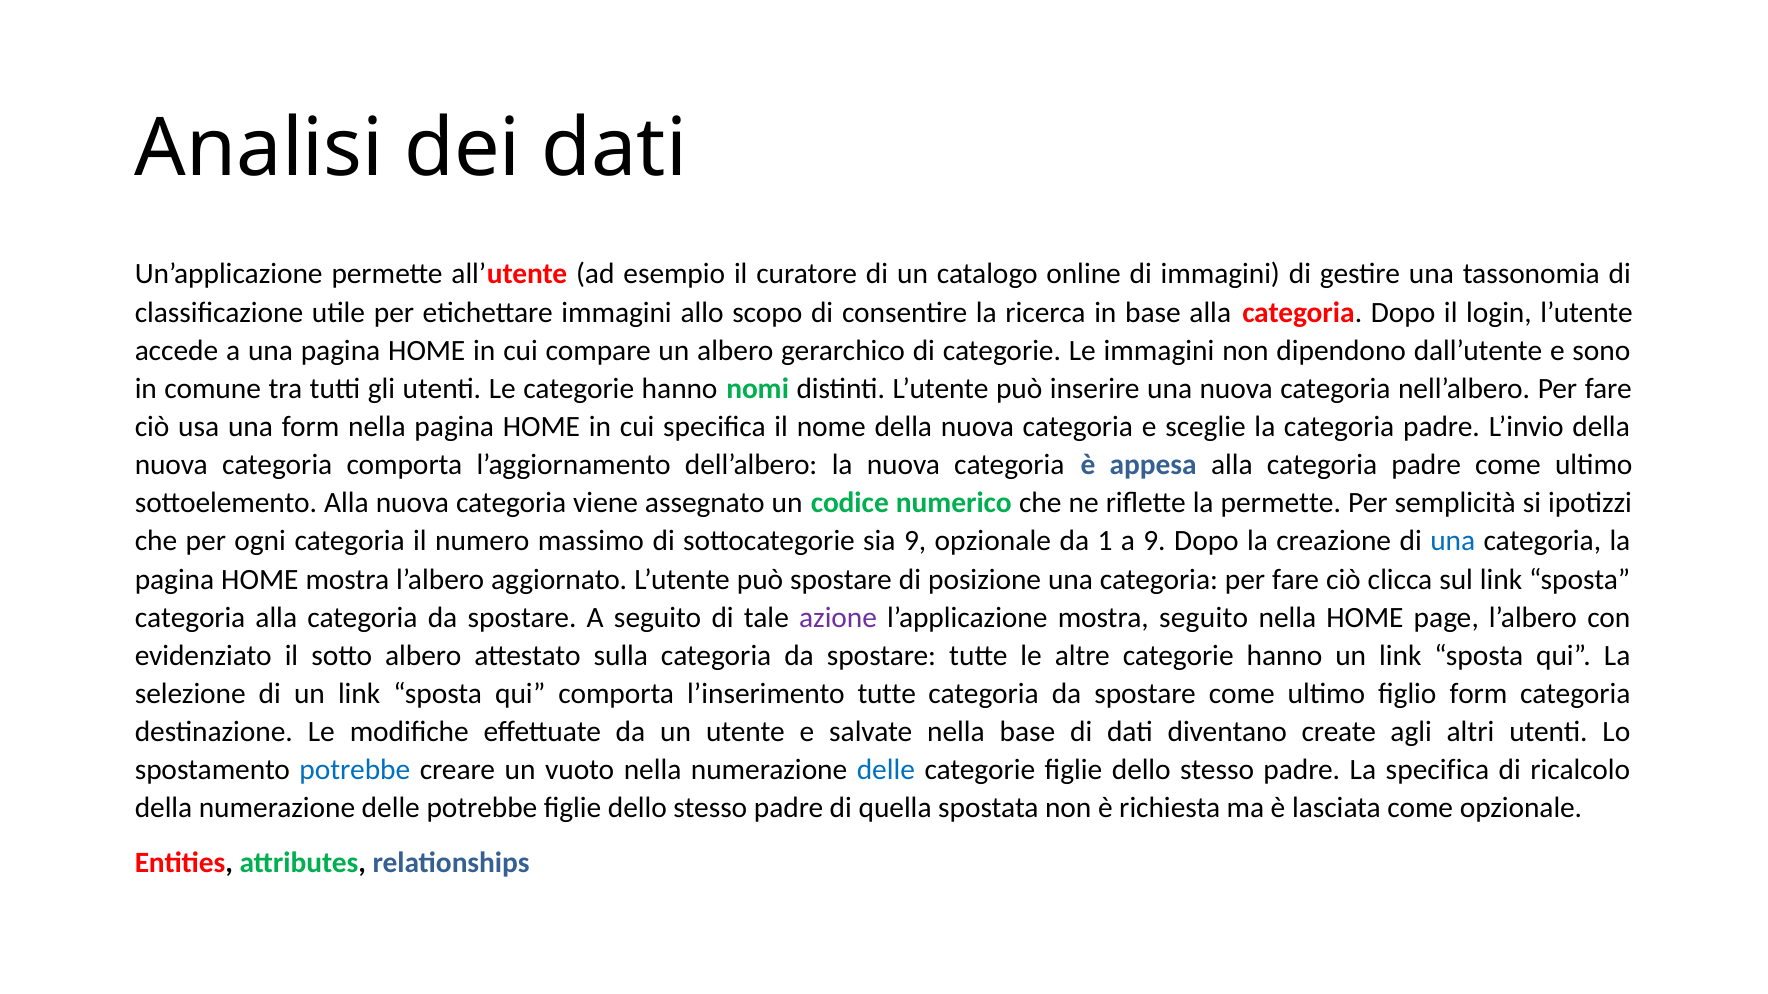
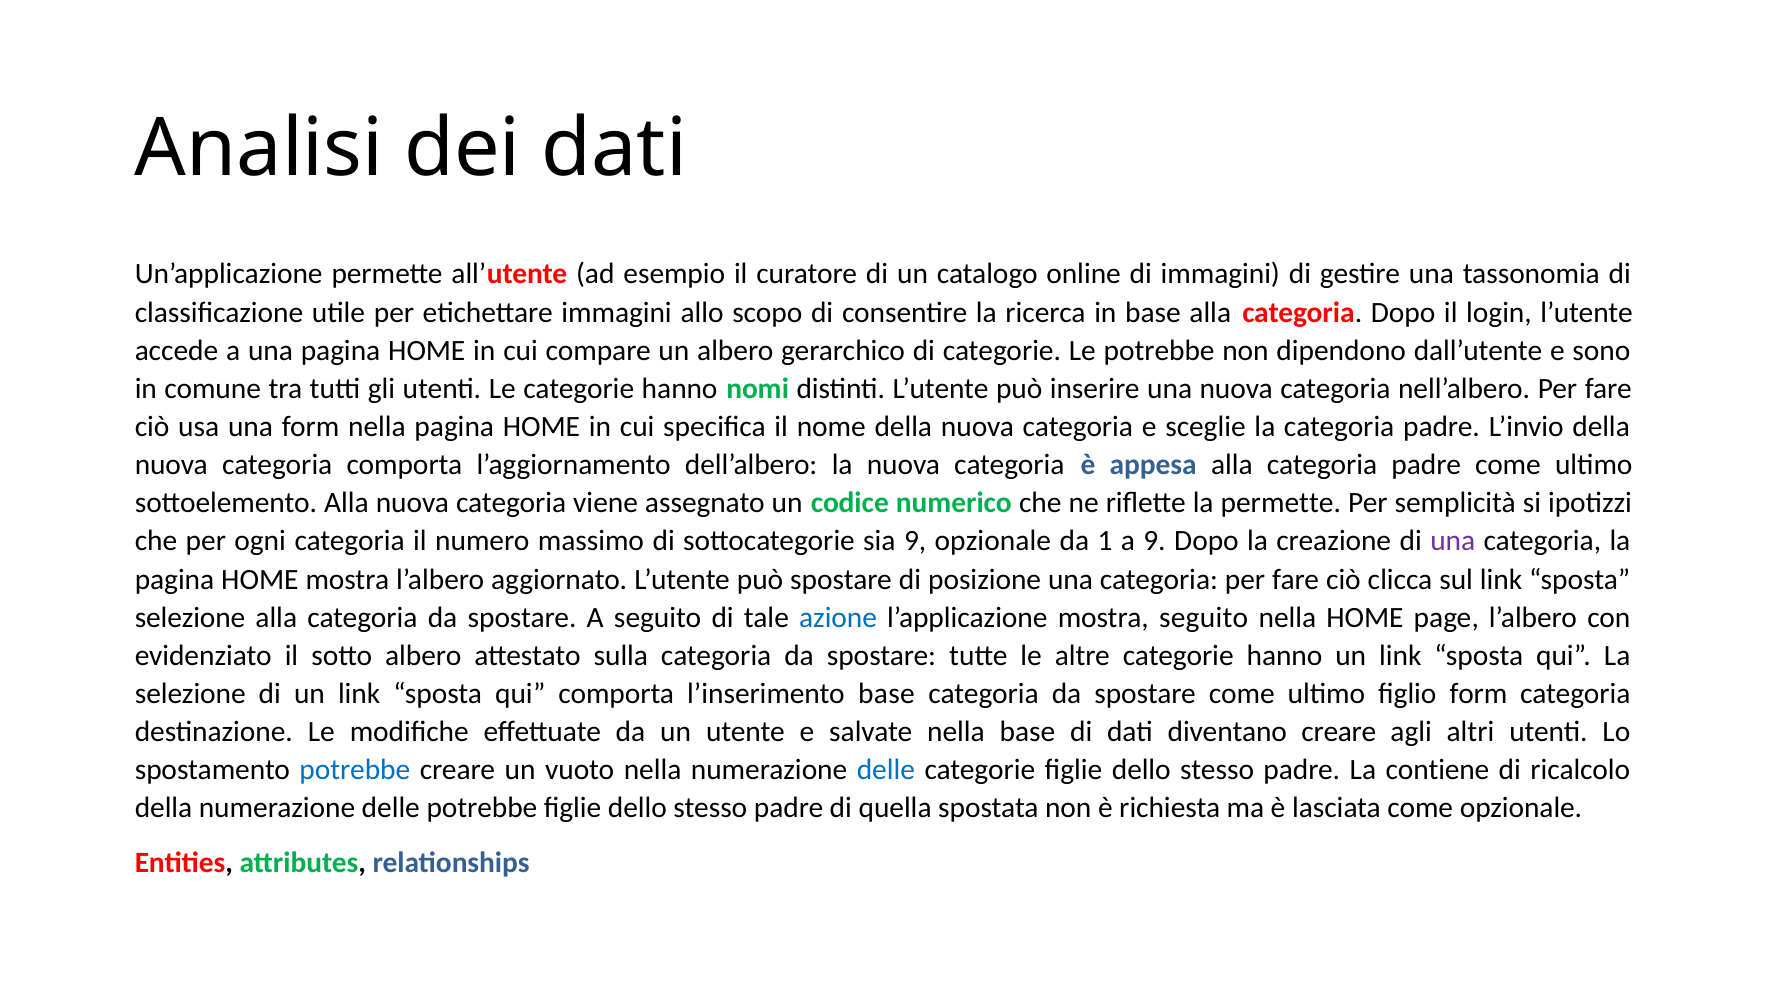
Le immagini: immagini -> potrebbe
una at (1453, 541) colour: blue -> purple
categoria at (190, 618): categoria -> selezione
azione colour: purple -> blue
l’inserimento tutte: tutte -> base
diventano create: create -> creare
La specifica: specifica -> contiene
